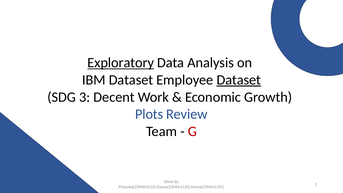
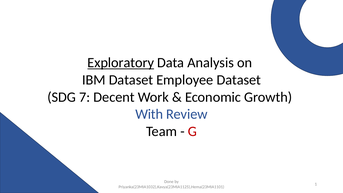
Dataset at (239, 80) underline: present -> none
3: 3 -> 7
Plots: Plots -> With
